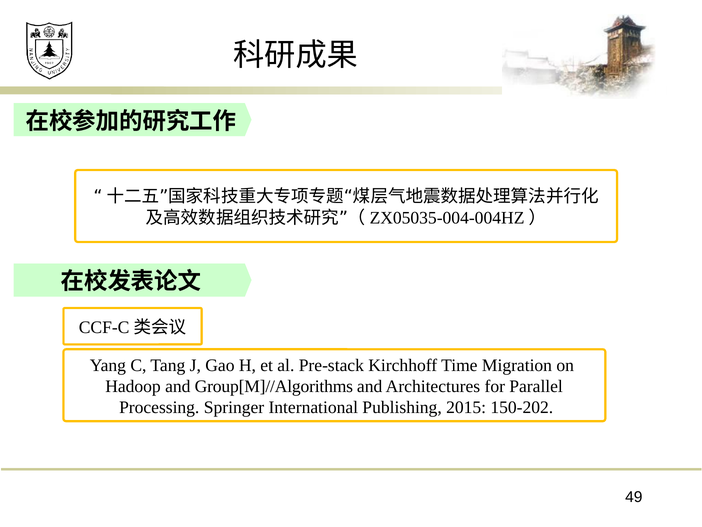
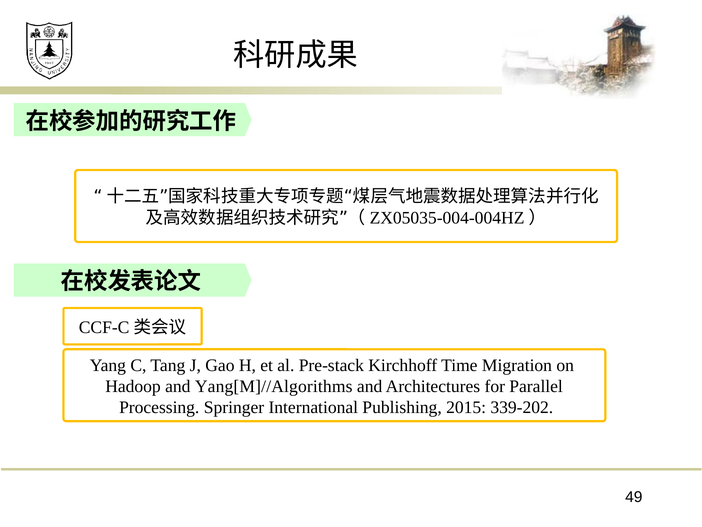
Group[M]//Algorithms: Group[M]//Algorithms -> Yang[M]//Algorithms
150-202: 150-202 -> 339-202
